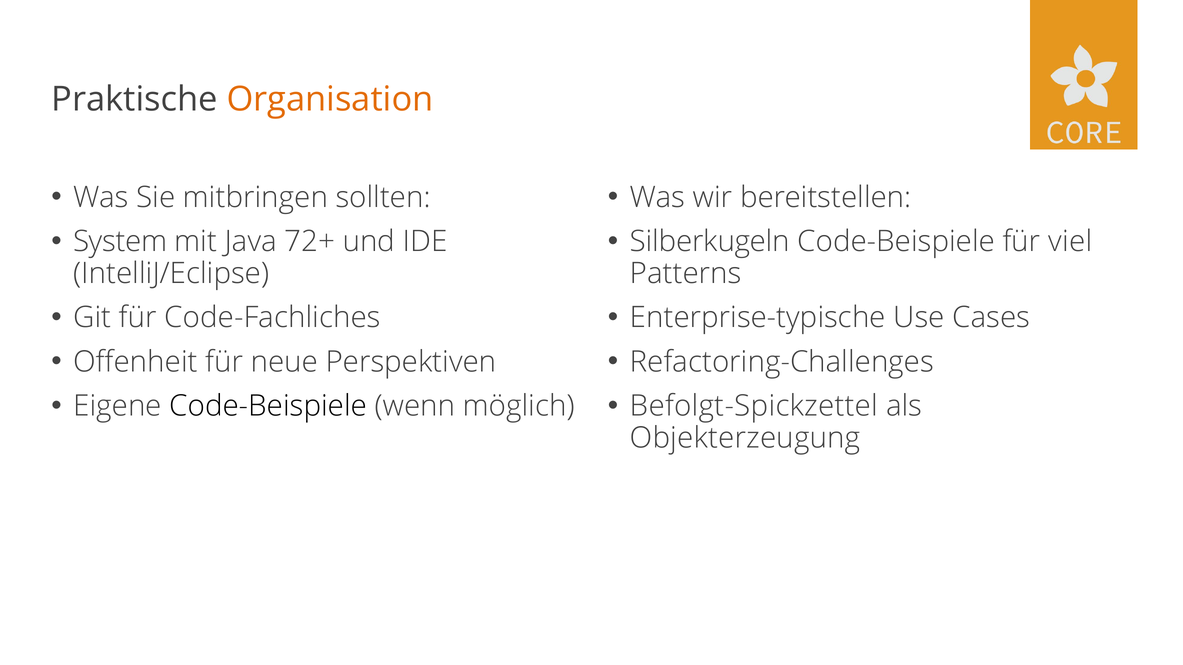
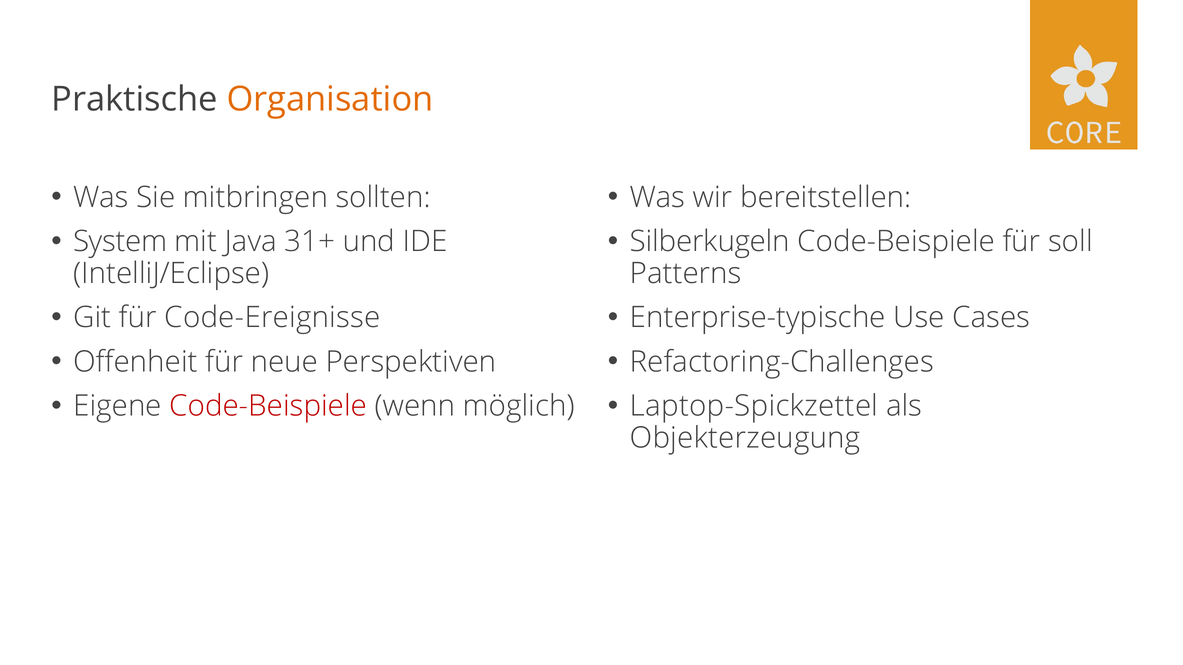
72+: 72+ -> 31+
viel: viel -> soll
Code-Fachliches: Code-Fachliches -> Code-Ereignisse
Code-Beispiele at (268, 406) colour: black -> red
Befolgt-Spickzettel: Befolgt-Spickzettel -> Laptop-Spickzettel
